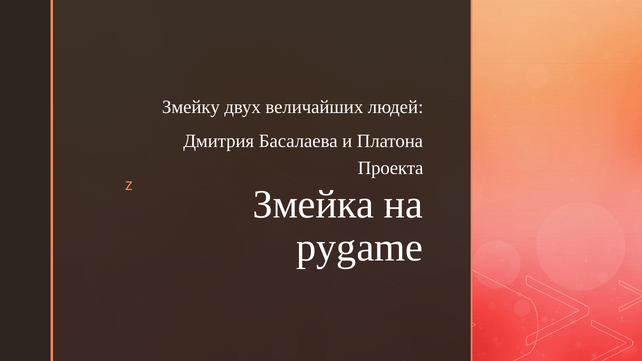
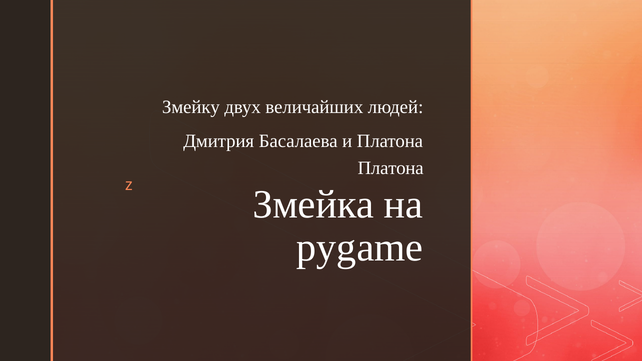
Проекта at (391, 168): Проекта -> Платона
